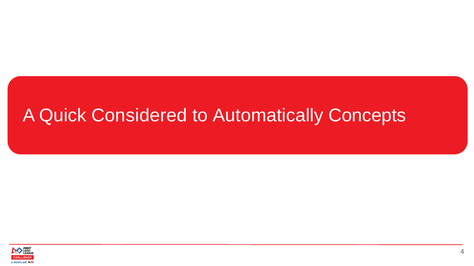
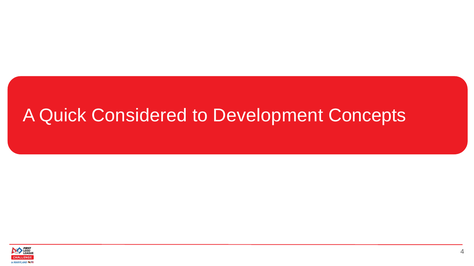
Automatically: Automatically -> Development
